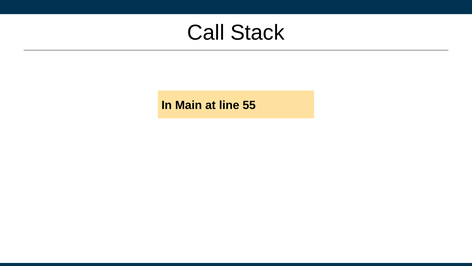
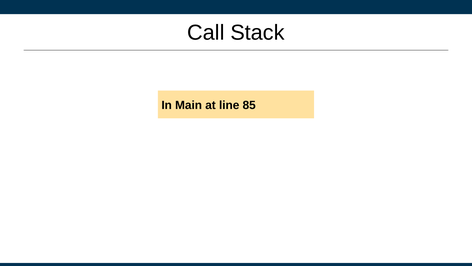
55: 55 -> 85
